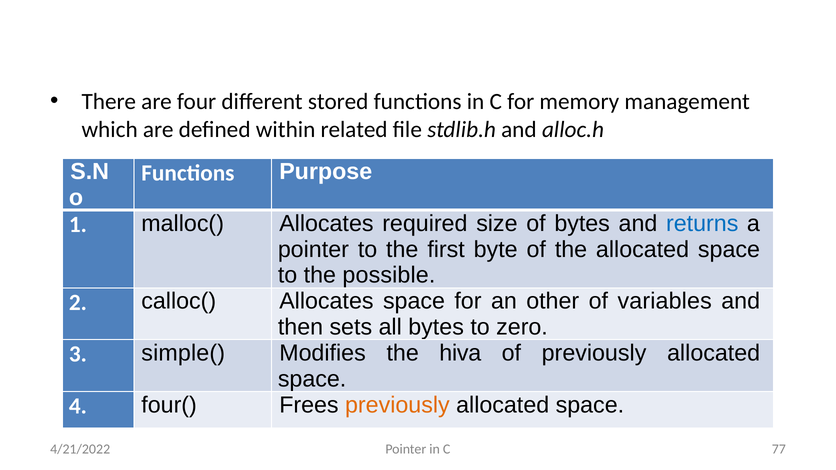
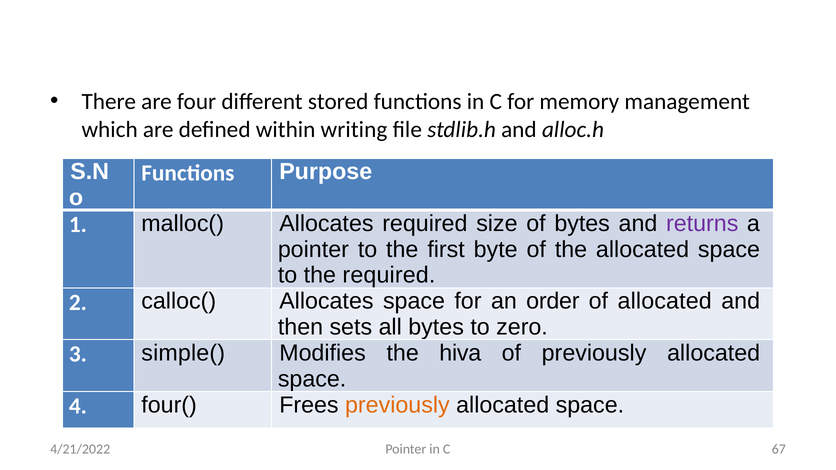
related: related -> writing
returns colour: blue -> purple
the possible: possible -> required
other: other -> order
of variables: variables -> allocated
77: 77 -> 67
